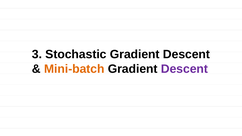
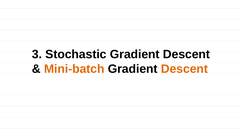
Descent at (184, 69) colour: purple -> orange
